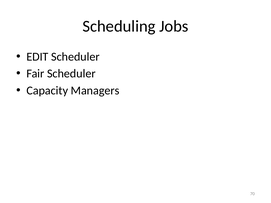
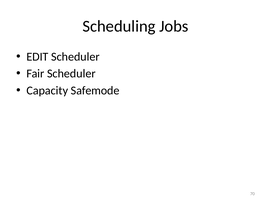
Managers: Managers -> Safemode
